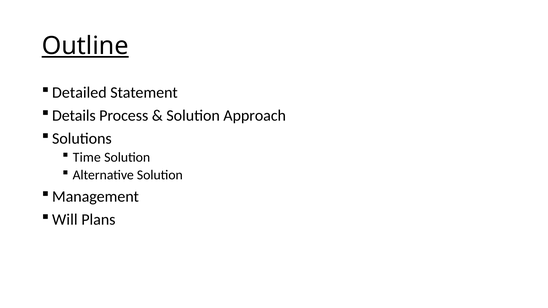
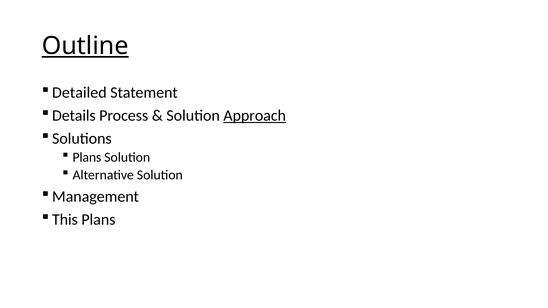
Approach underline: none -> present
Time at (87, 157): Time -> Plans
Will: Will -> This
